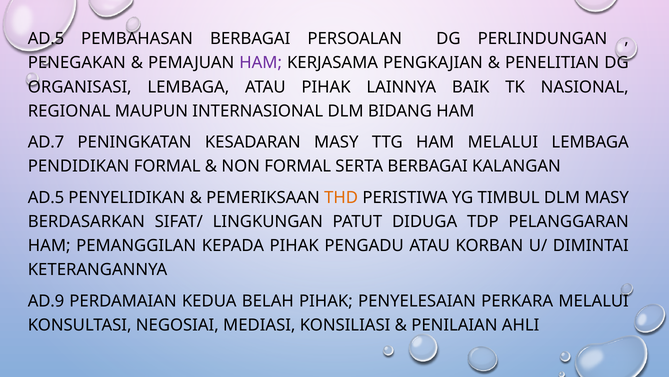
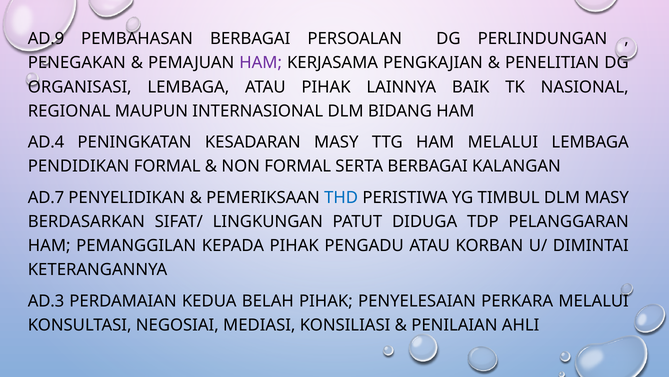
AD.5 at (46, 39): AD.5 -> AD.9
AD.7: AD.7 -> AD.4
AD.5 at (46, 197): AD.5 -> AD.7
THD colour: orange -> blue
AD.9: AD.9 -> AD.3
